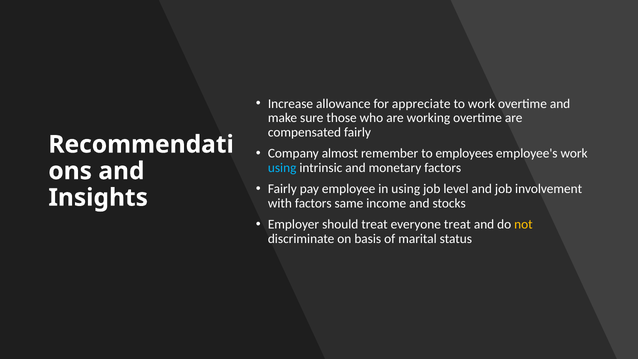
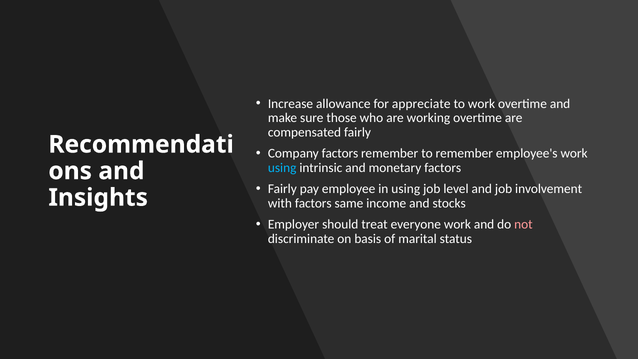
Company almost: almost -> factors
to employees: employees -> remember
everyone treat: treat -> work
not colour: yellow -> pink
